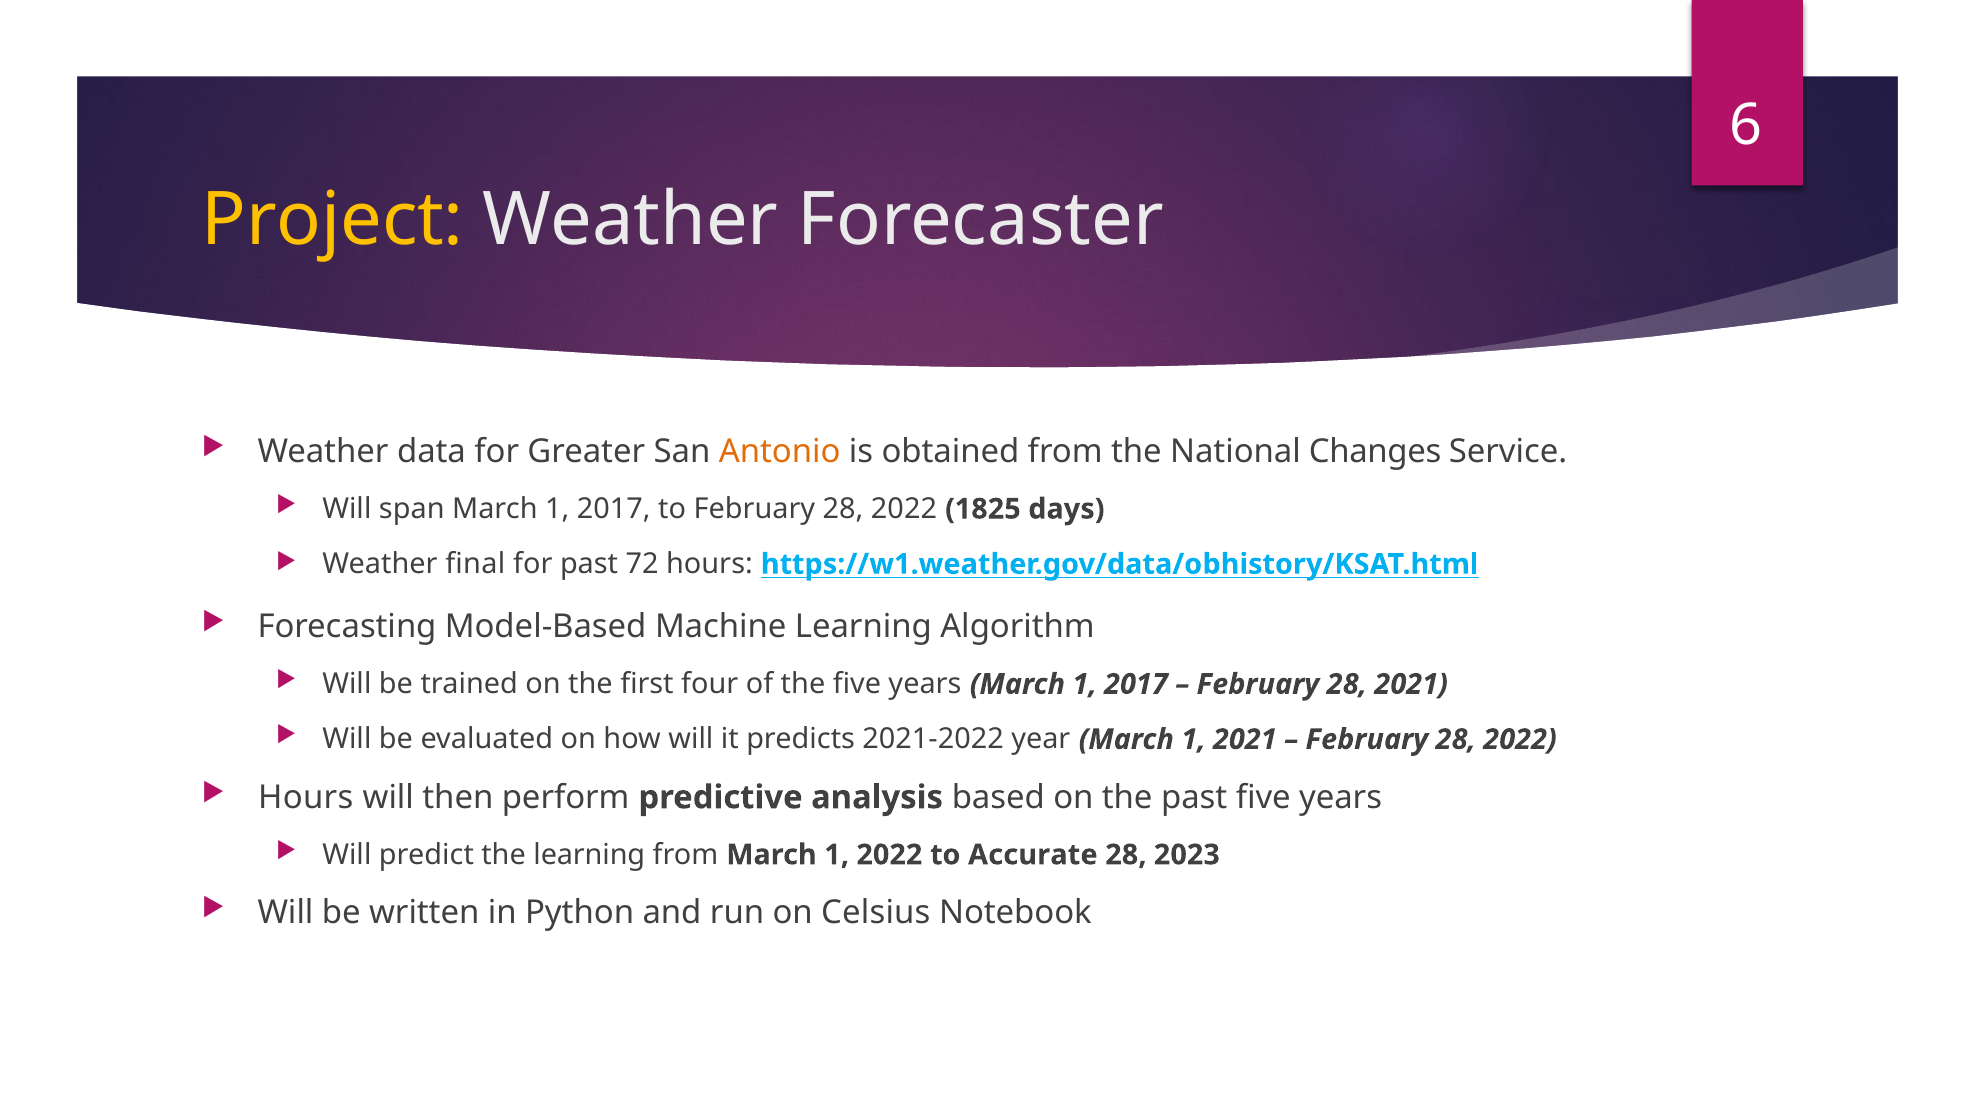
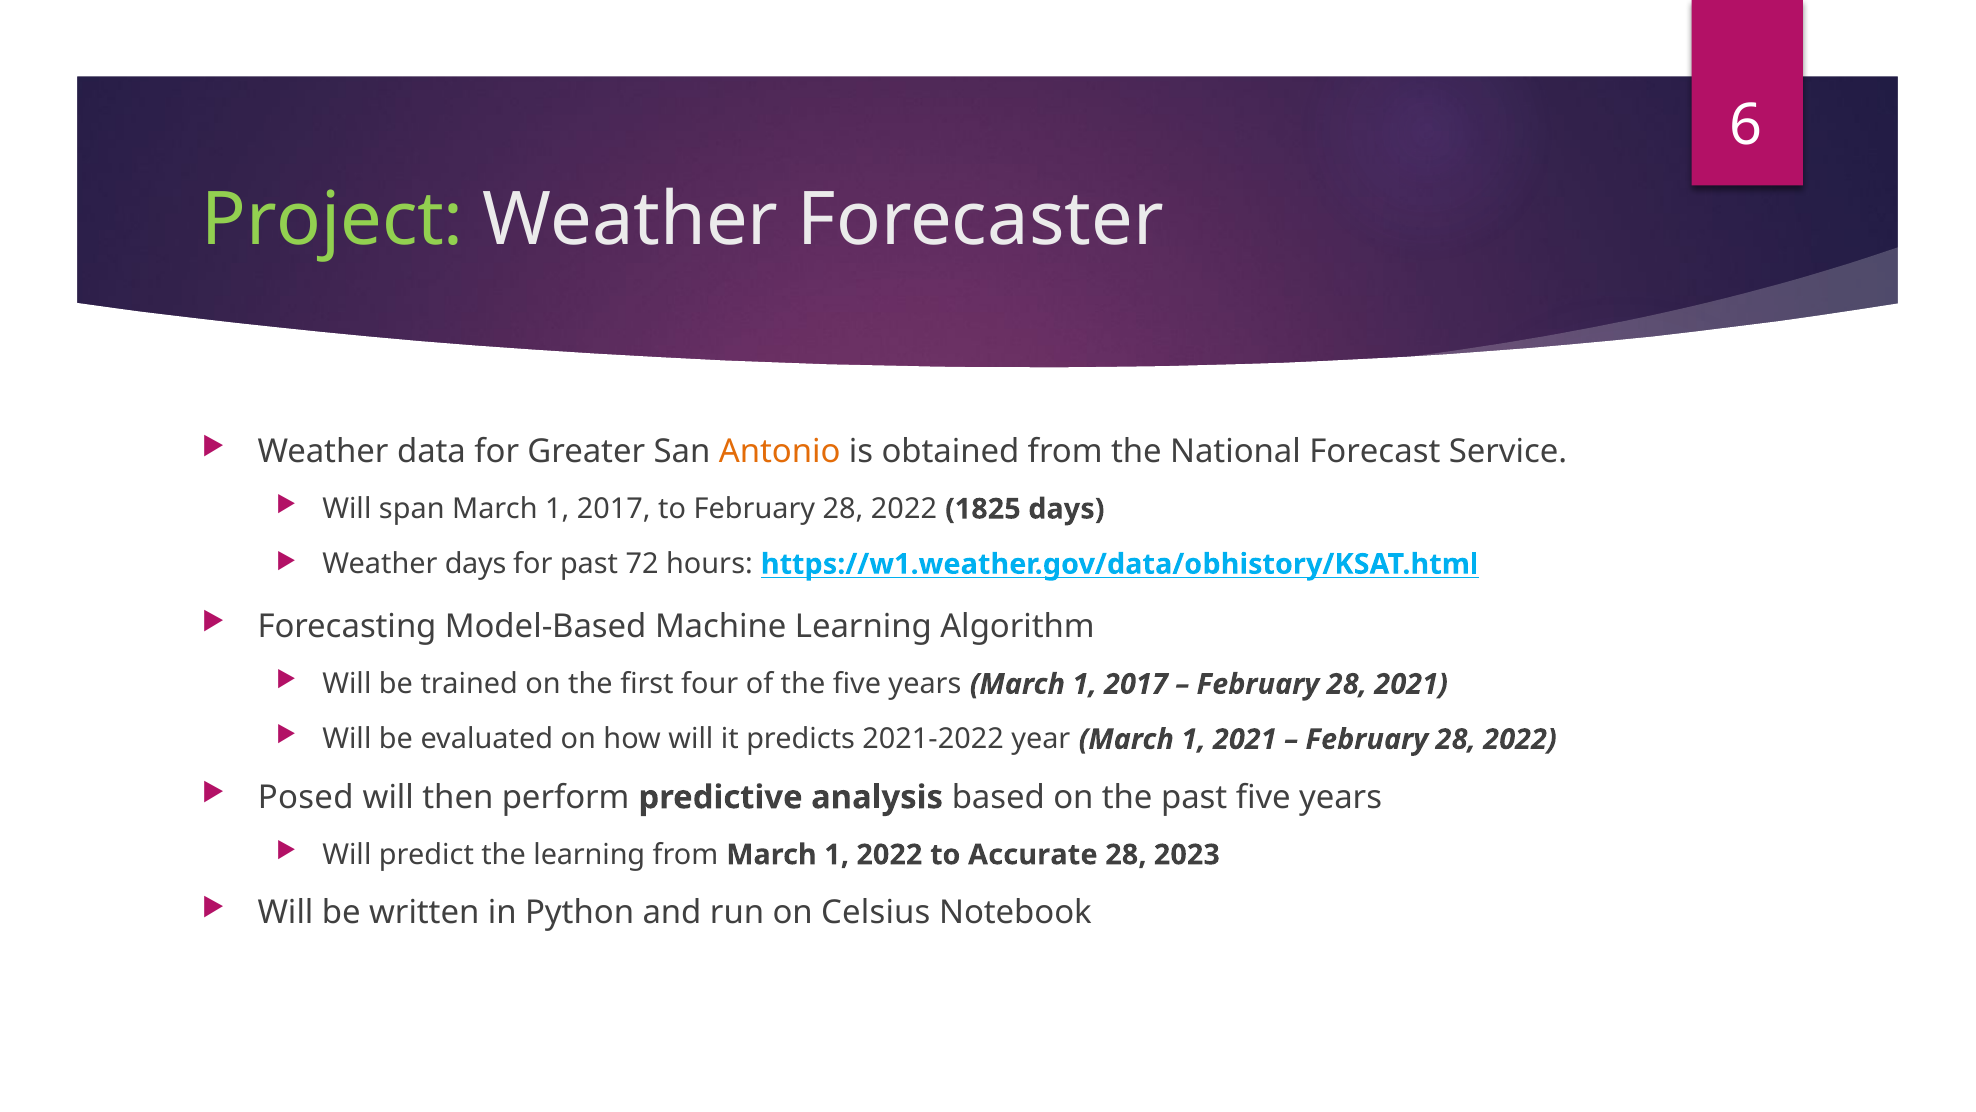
Project colour: yellow -> light green
Changes: Changes -> Forecast
Weather final: final -> days
Hours at (306, 797): Hours -> Posed
